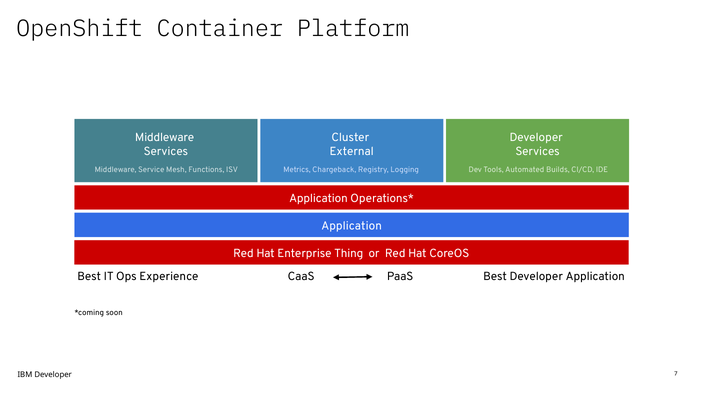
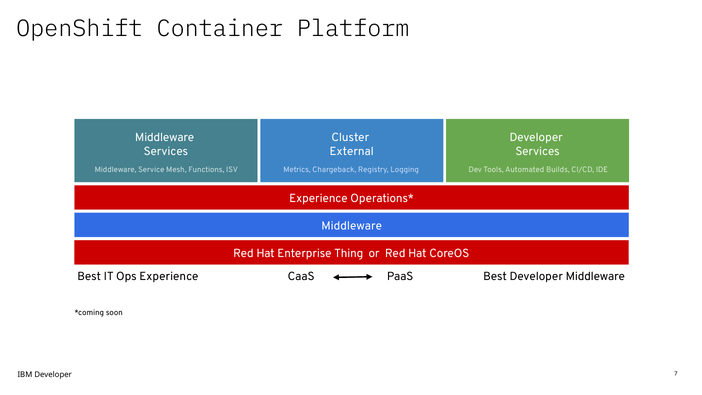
Application at (318, 198): Application -> Experience
Application at (352, 226): Application -> Middleware
Developer Application: Application -> Middleware
